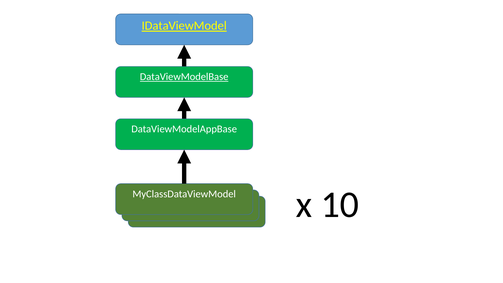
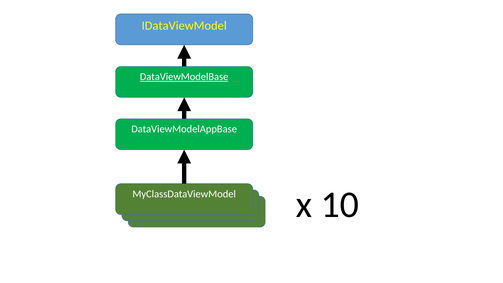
IDataViewModel underline: present -> none
